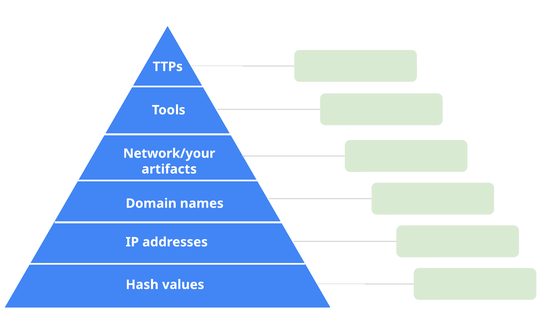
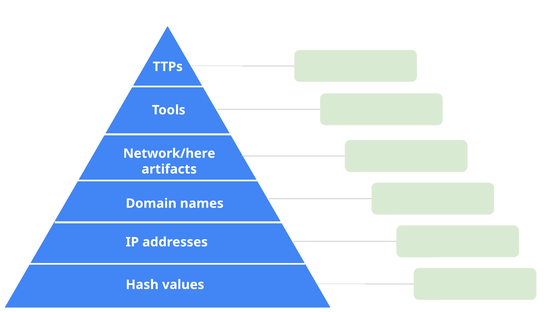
Network/your: Network/your -> Network/here
